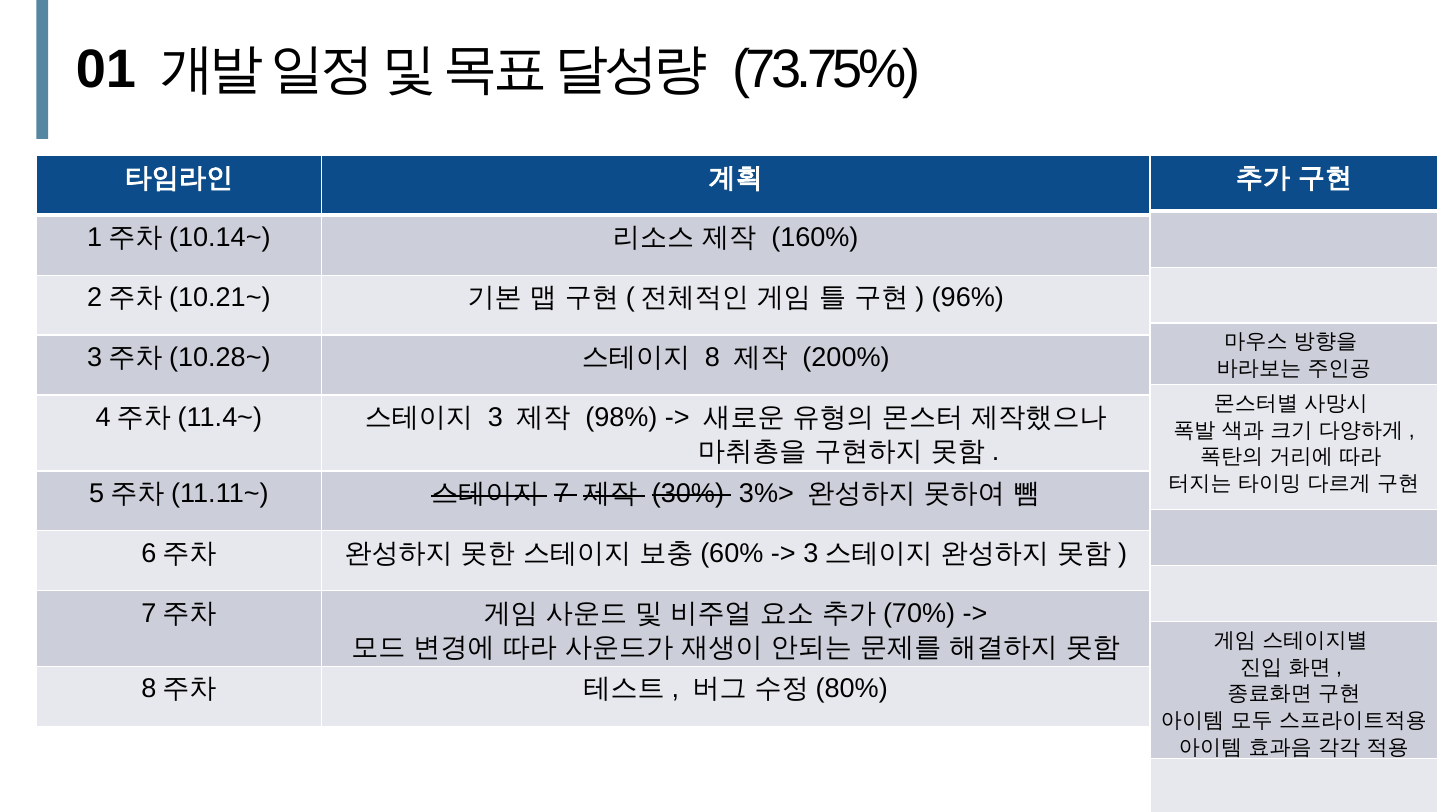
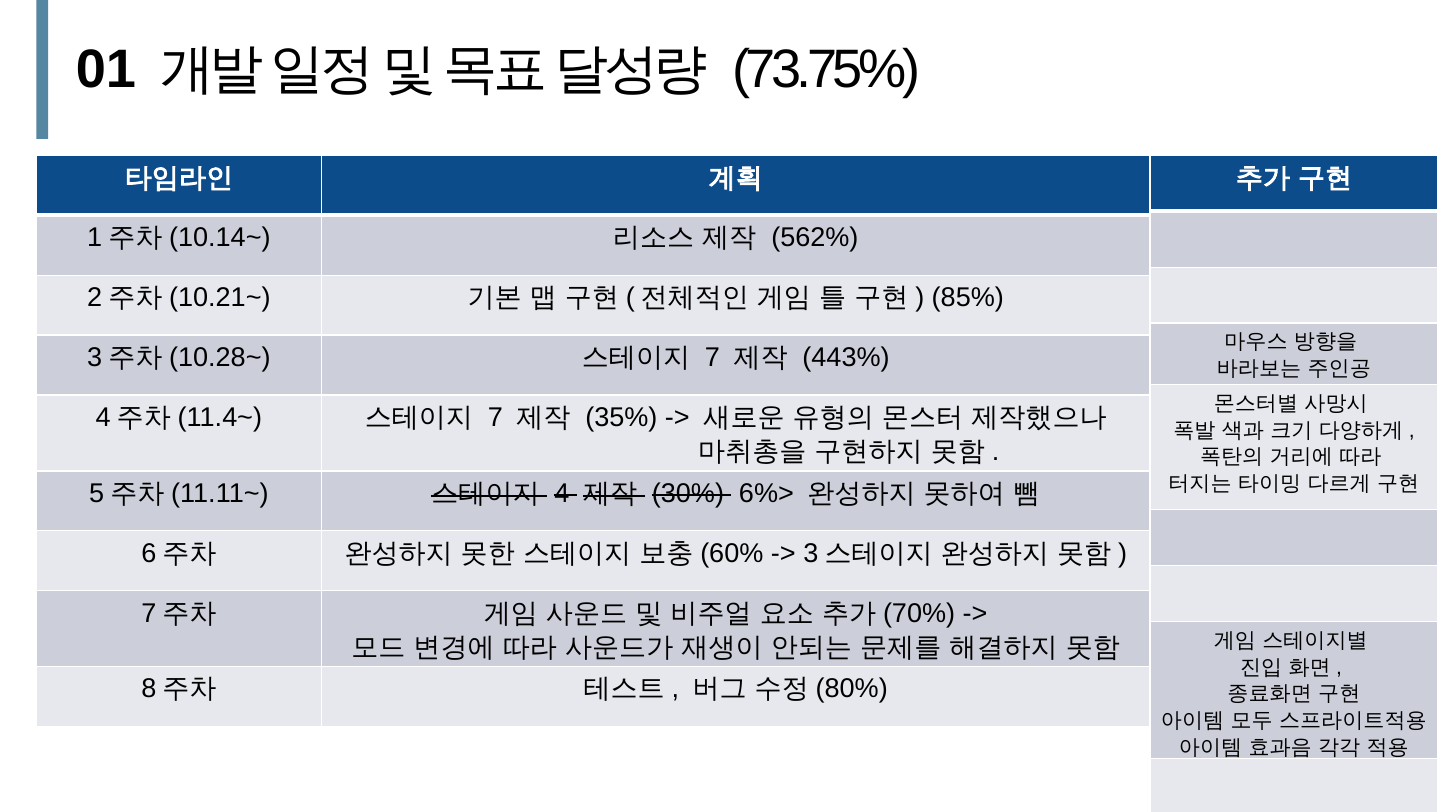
160%: 160% -> 562%
96%: 96% -> 85%
8 at (712, 358): 8 -> 7
200%: 200% -> 443%
3 at (495, 418): 3 -> 7
98%: 98% -> 35%
7: 7 -> 4
3%>: 3%> -> 6%>
